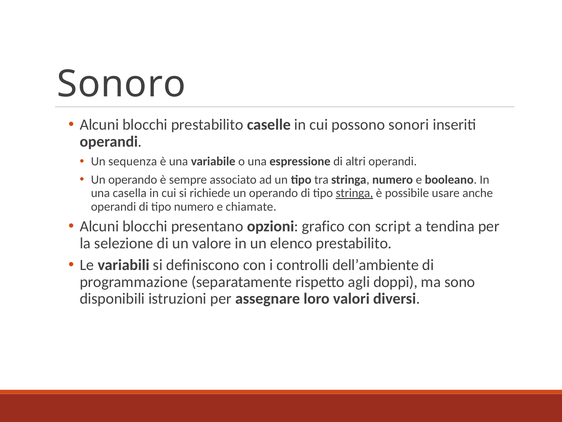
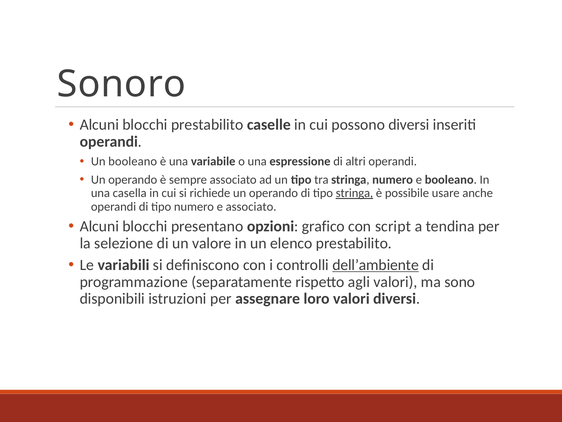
possono sonori: sonori -> diversi
Un sequenza: sequenza -> booleano
e chiamate: chiamate -> associato
dell’ambiente underline: none -> present
agli doppi: doppi -> valori
